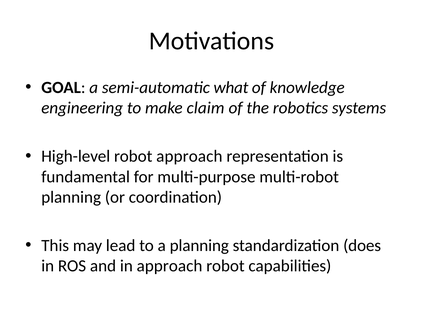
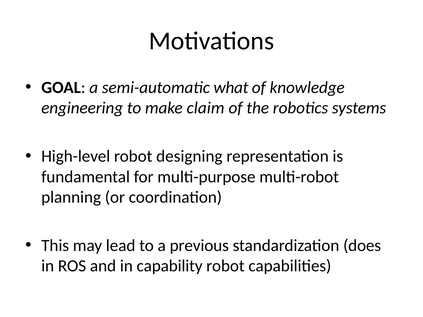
robot approach: approach -> designing
a planning: planning -> previous
in approach: approach -> capability
